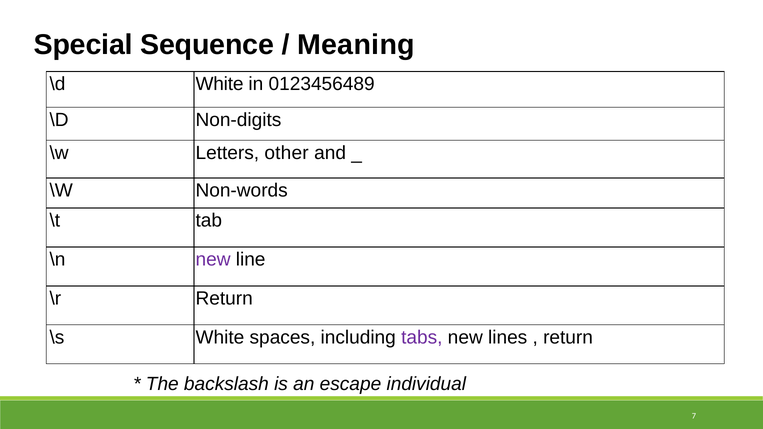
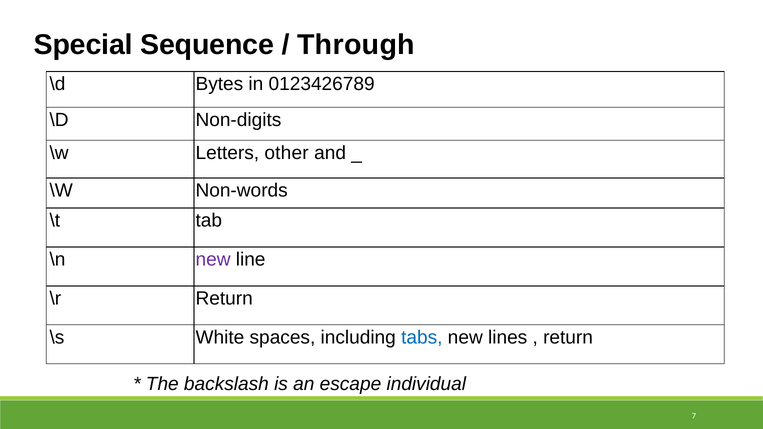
Meaning: Meaning -> Through
\d White: White -> Bytes
0123456489: 0123456489 -> 0123426789
tabs colour: purple -> blue
